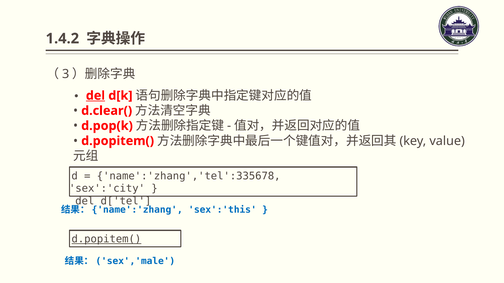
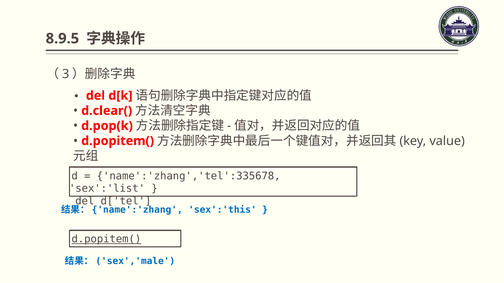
1.4.2: 1.4.2 -> 8.9.5
del at (95, 96) underline: present -> none
sex':'city: sex':'city -> sex':'list
